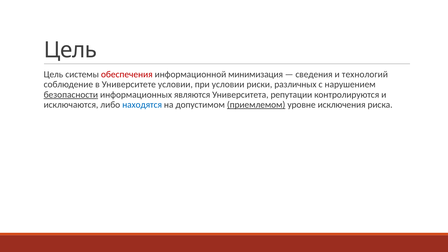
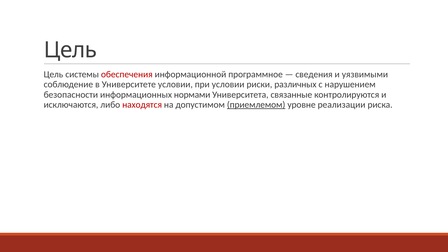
минимизация: минимизация -> программное
технологий: технологий -> уязвимыми
безопасности underline: present -> none
являются: являются -> нормами
репутации: репутации -> связанные
находятся colour: blue -> red
исключения: исключения -> реализации
